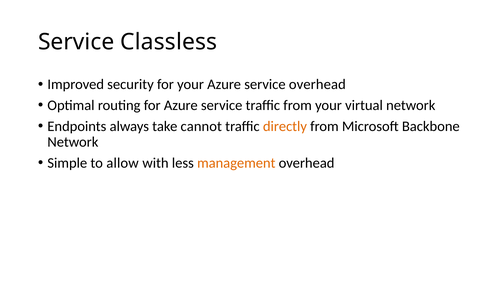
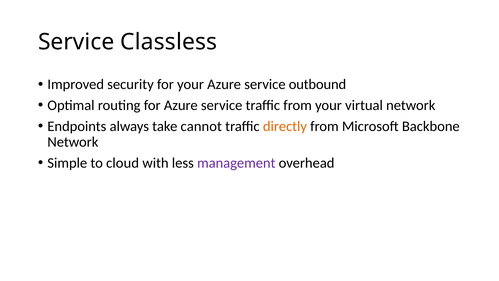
service overhead: overhead -> outbound
allow: allow -> cloud
management colour: orange -> purple
